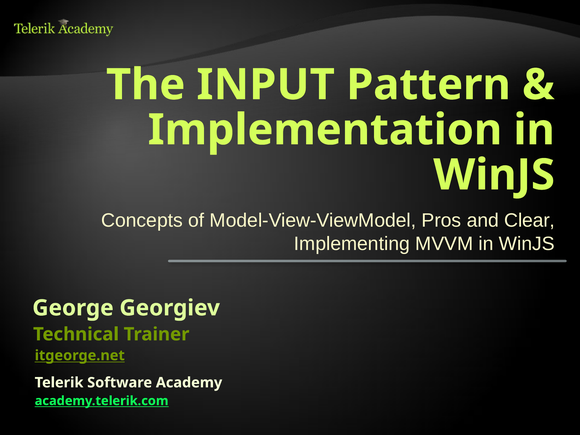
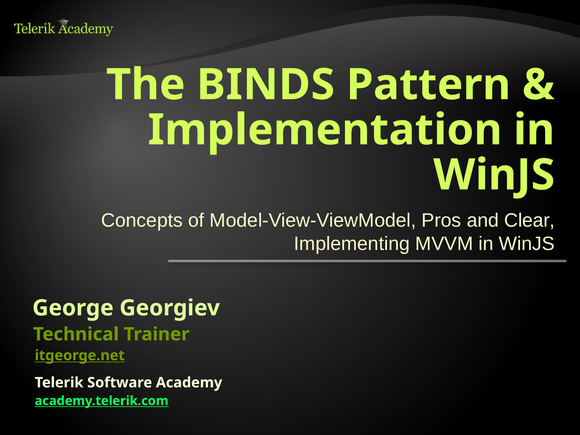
INPUT: INPUT -> BINDS
